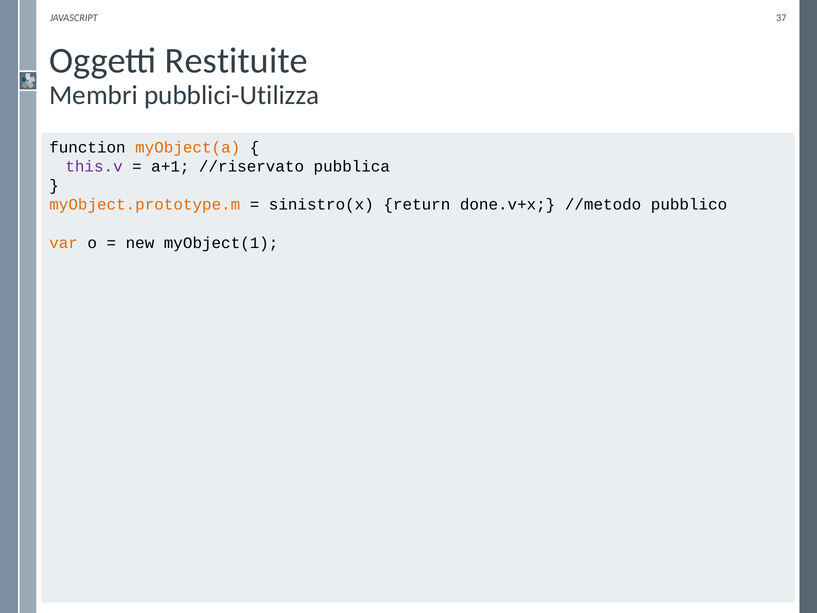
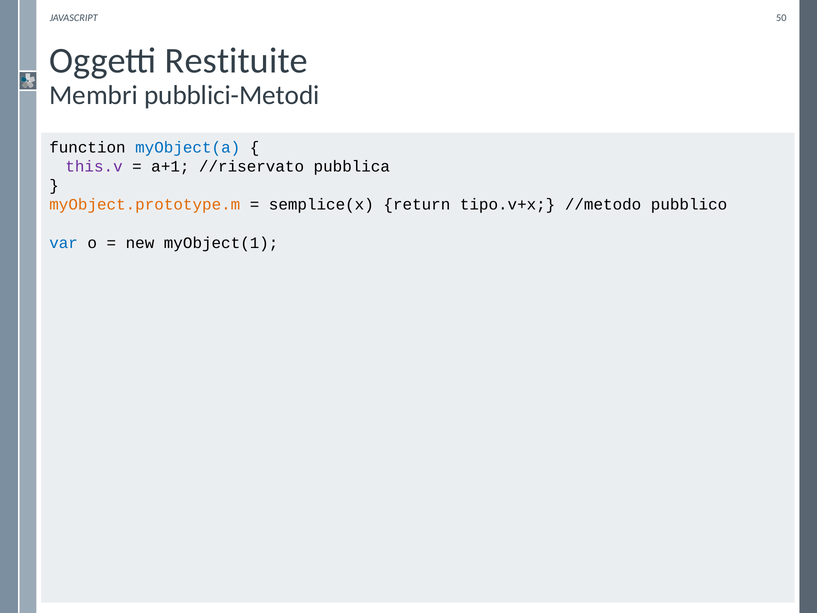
37: 37 -> 50
pubblici-Utilizza: pubblici-Utilizza -> pubblici-Metodi
myObject(a colour: orange -> blue
sinistro(x: sinistro(x -> semplice(x
done.v+x: done.v+x -> tipo.v+x
var colour: orange -> blue
